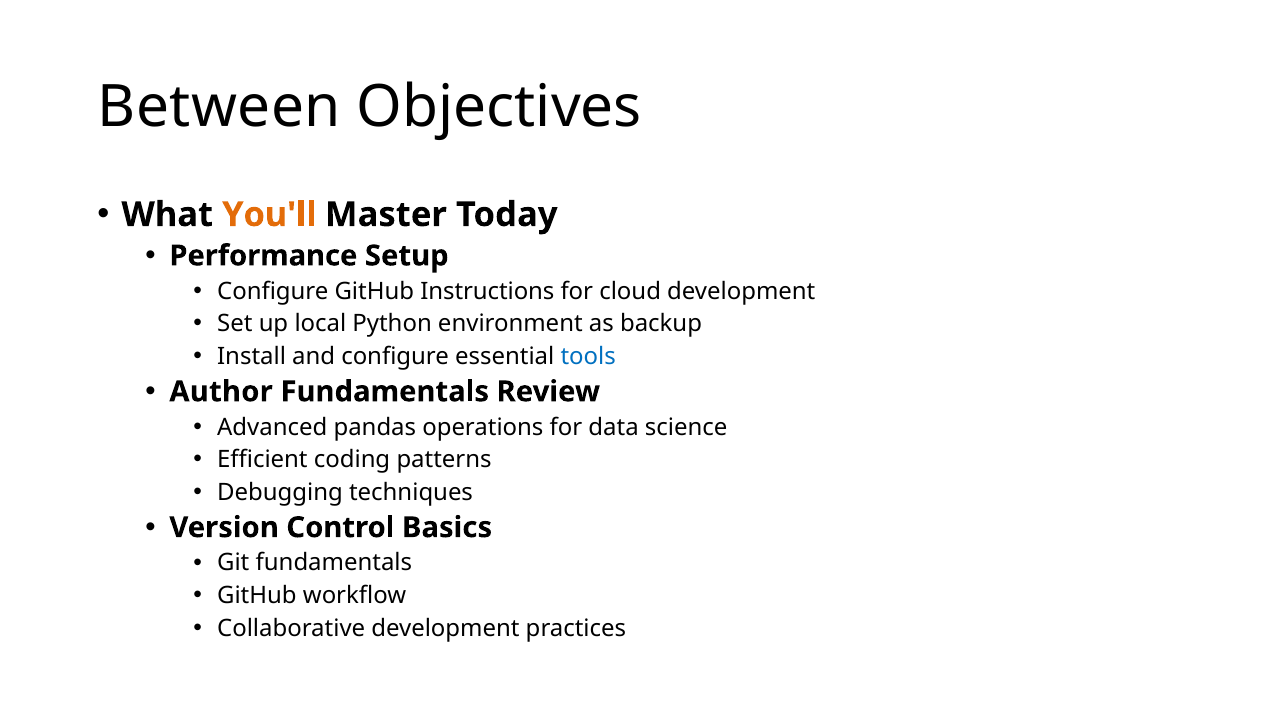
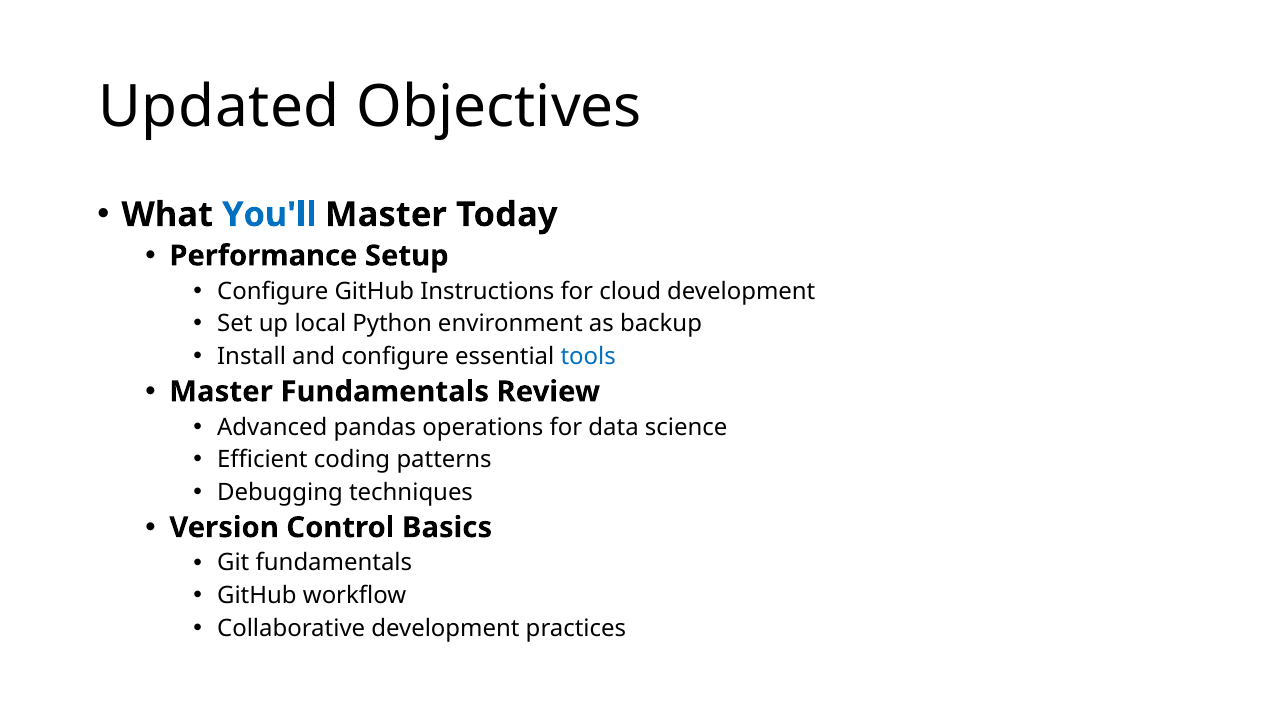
Between: Between -> Updated
You'll colour: orange -> blue
Author at (221, 392): Author -> Master
